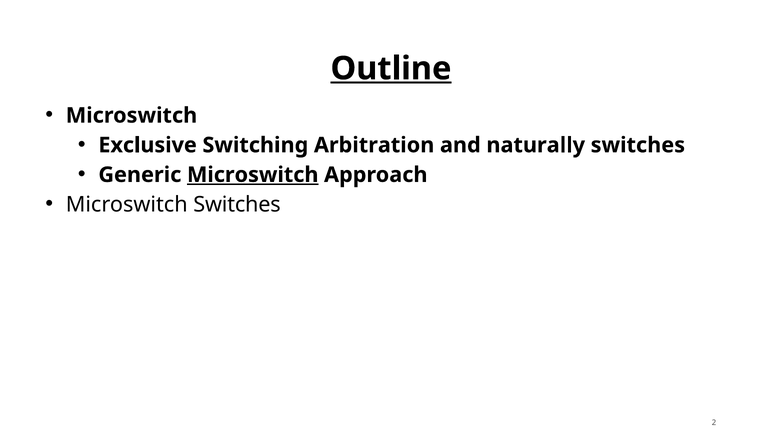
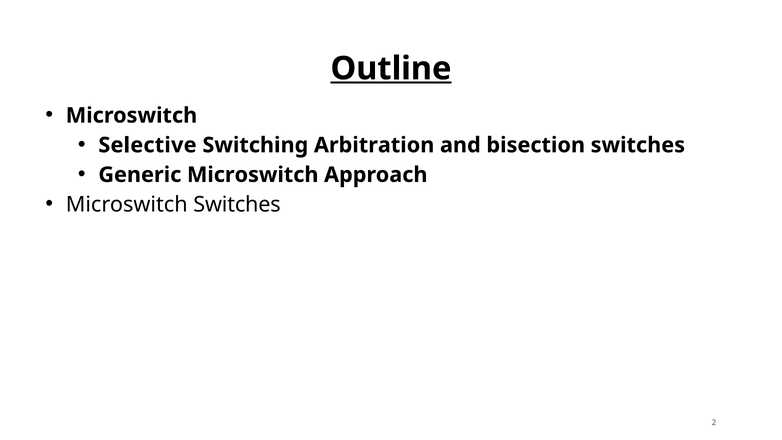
Exclusive: Exclusive -> Selective
naturally: naturally -> bisection
Microswitch at (253, 175) underline: present -> none
